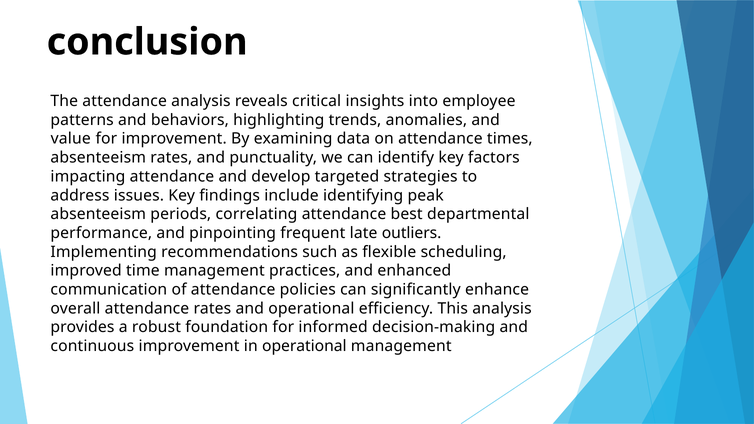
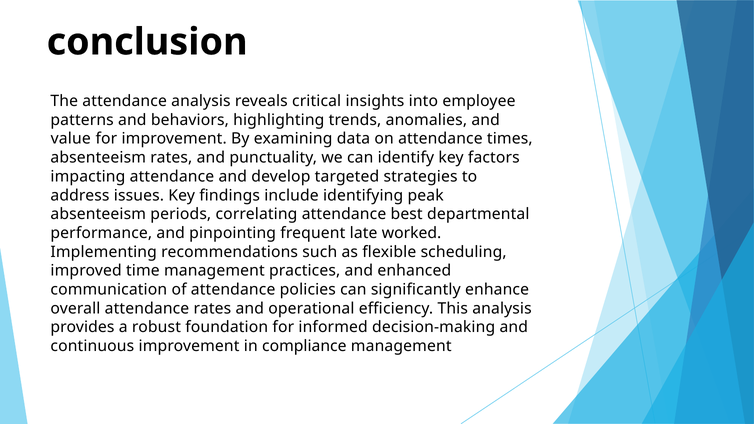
outliers: outliers -> worked
in operational: operational -> compliance
